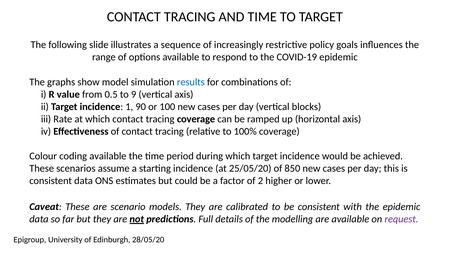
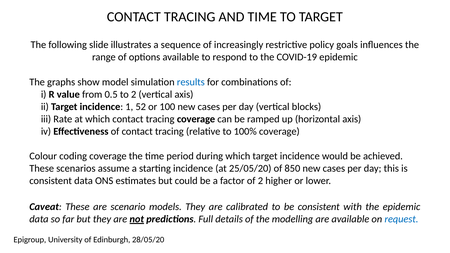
to 9: 9 -> 2
90: 90 -> 52
coding available: available -> coverage
request colour: purple -> blue
